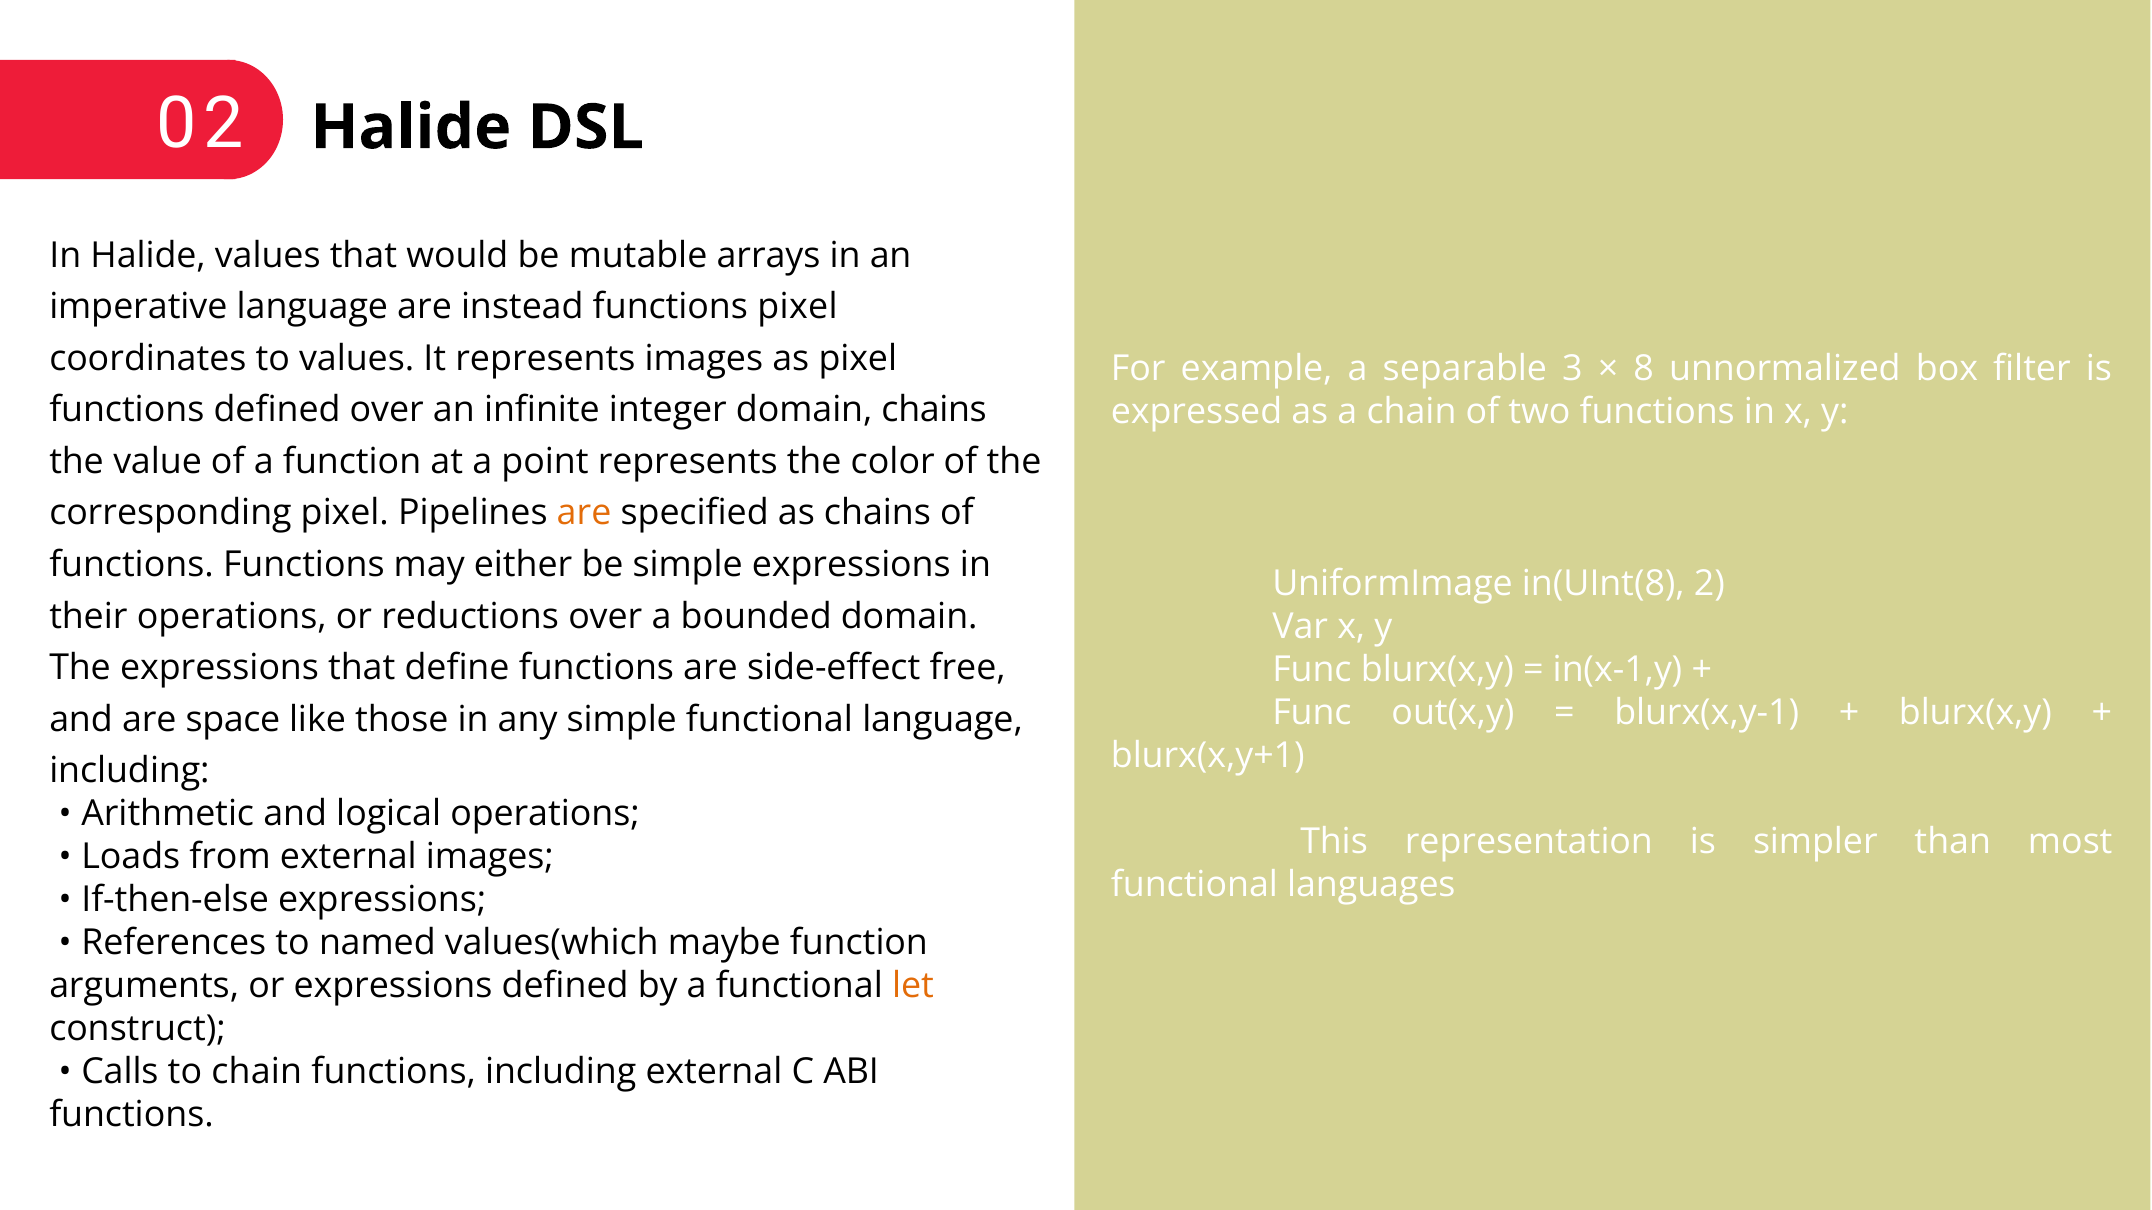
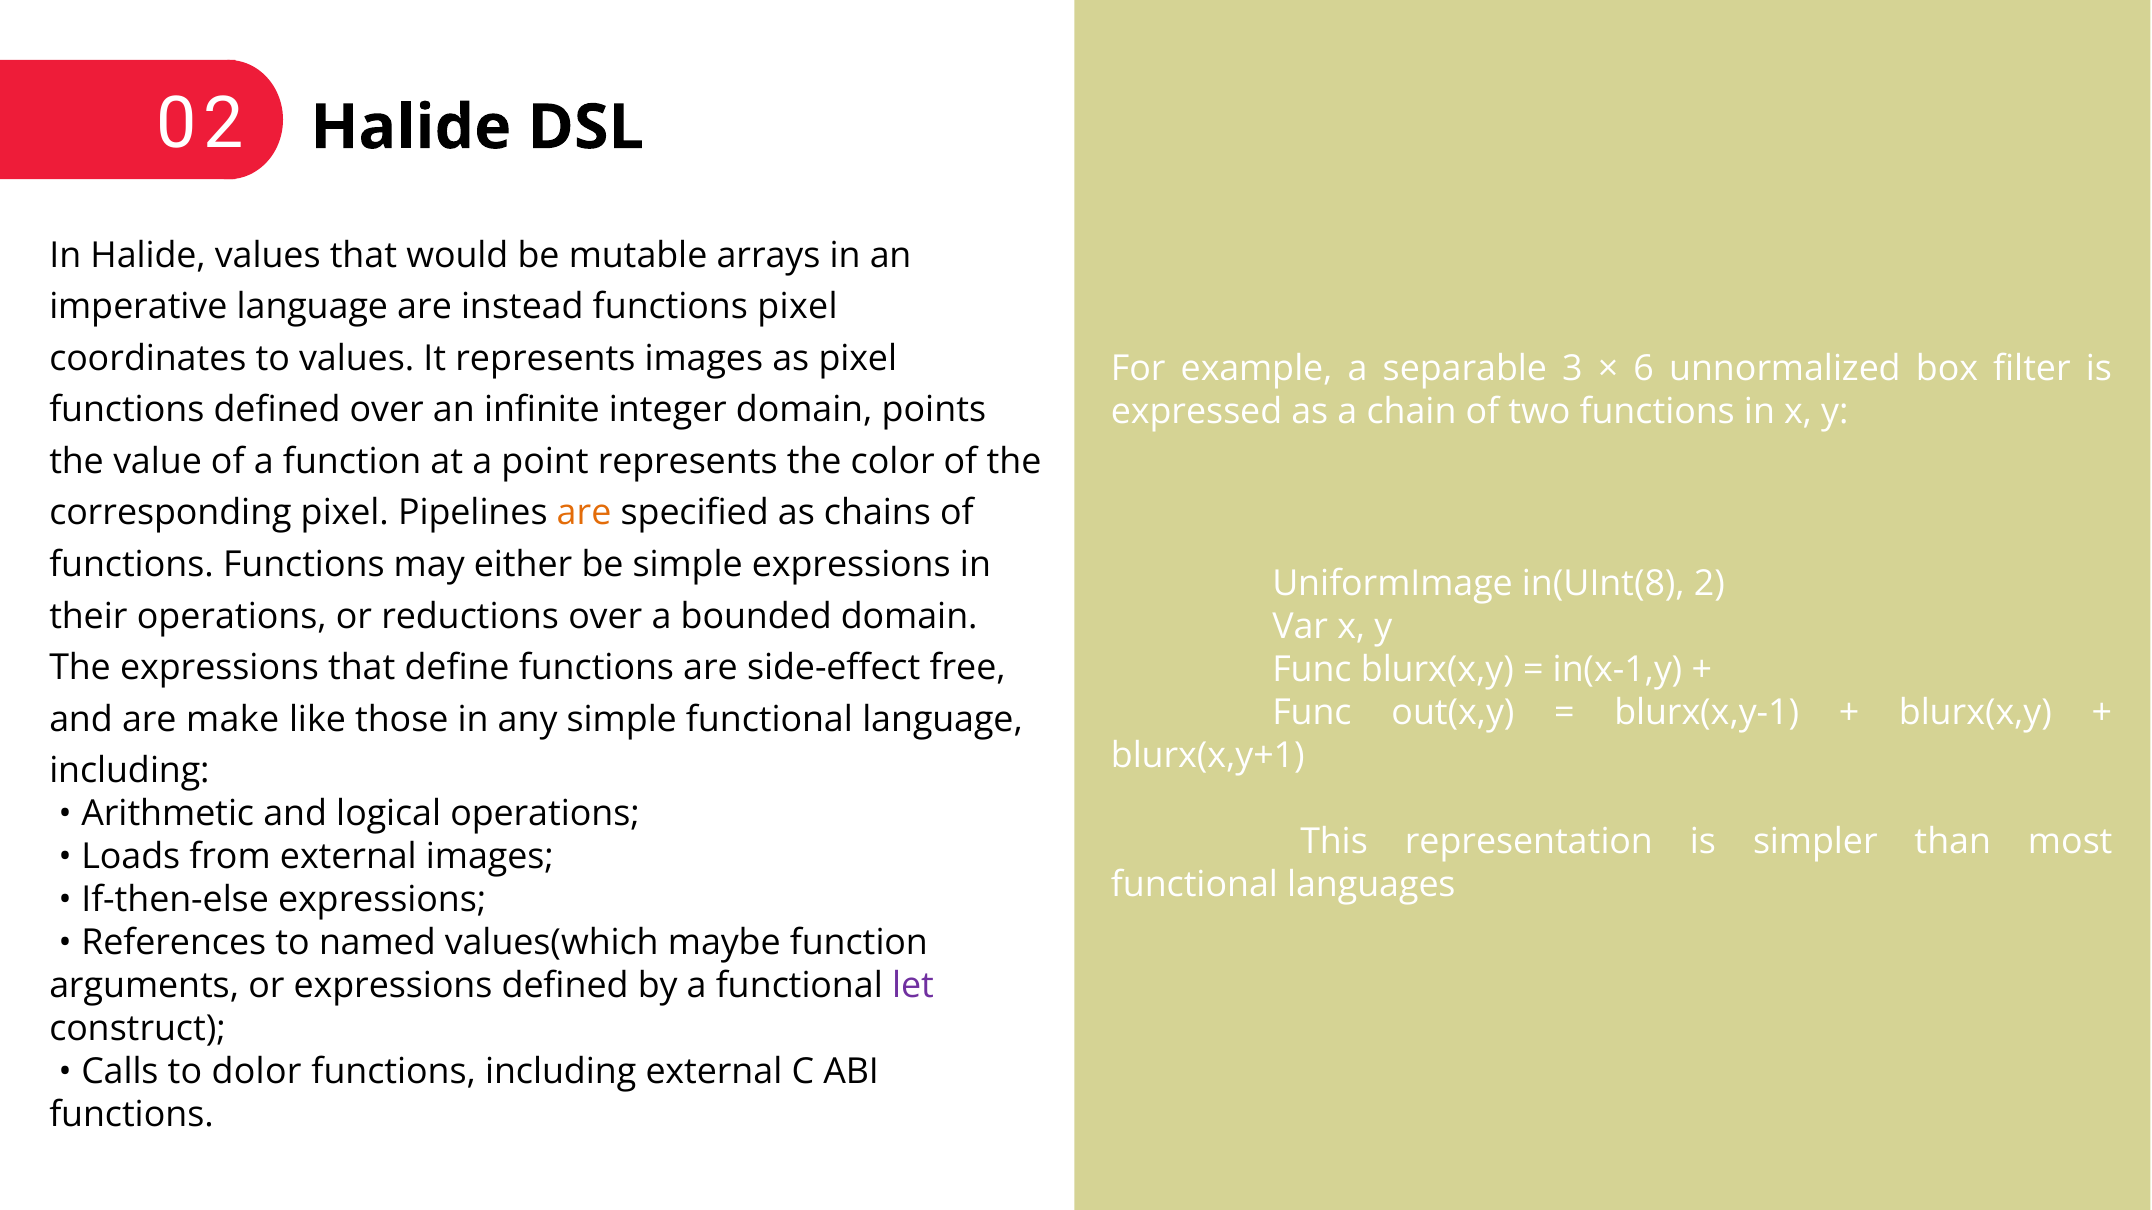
8: 8 -> 6
domain chains: chains -> points
space: space -> make
let colour: orange -> purple
to chain: chain -> dolor
